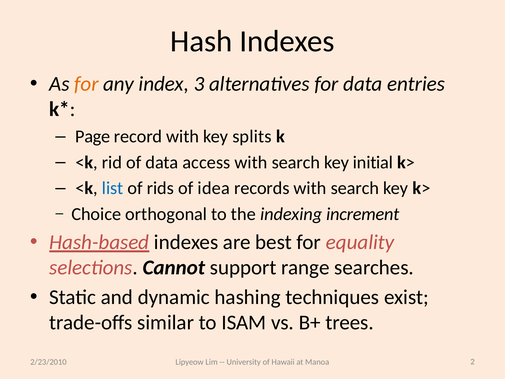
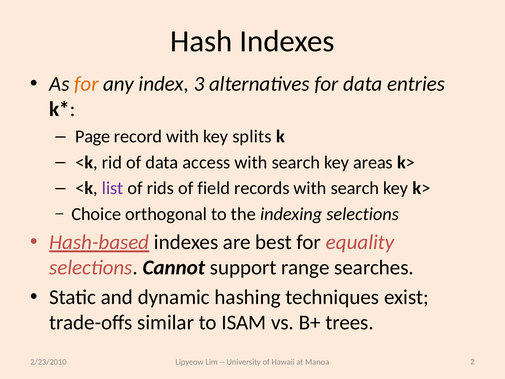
initial: initial -> areas
list colour: blue -> purple
idea: idea -> field
indexing increment: increment -> selections
